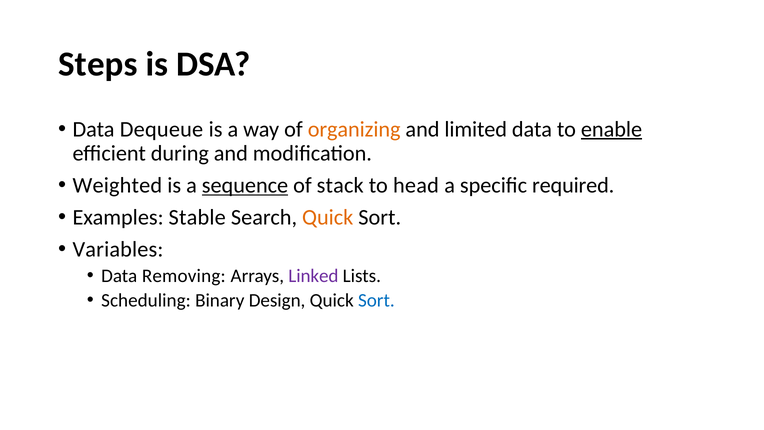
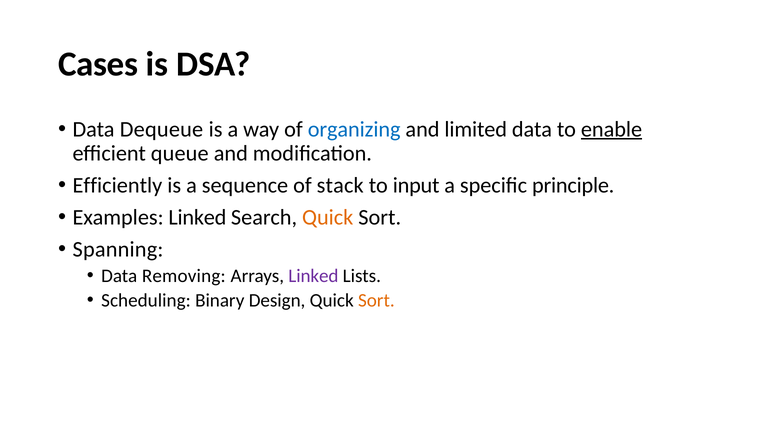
Steps: Steps -> Cases
organizing colour: orange -> blue
during: during -> queue
Weighted: Weighted -> Efficiently
sequence underline: present -> none
head: head -> input
required: required -> principle
Examples Stable: Stable -> Linked
Variables: Variables -> Spanning
Sort at (376, 300) colour: blue -> orange
